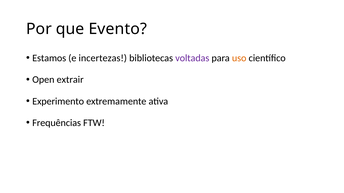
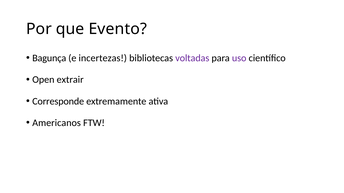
Estamos: Estamos -> Bagunça
uso colour: orange -> purple
Experimento: Experimento -> Corresponde
Frequências: Frequências -> Americanos
